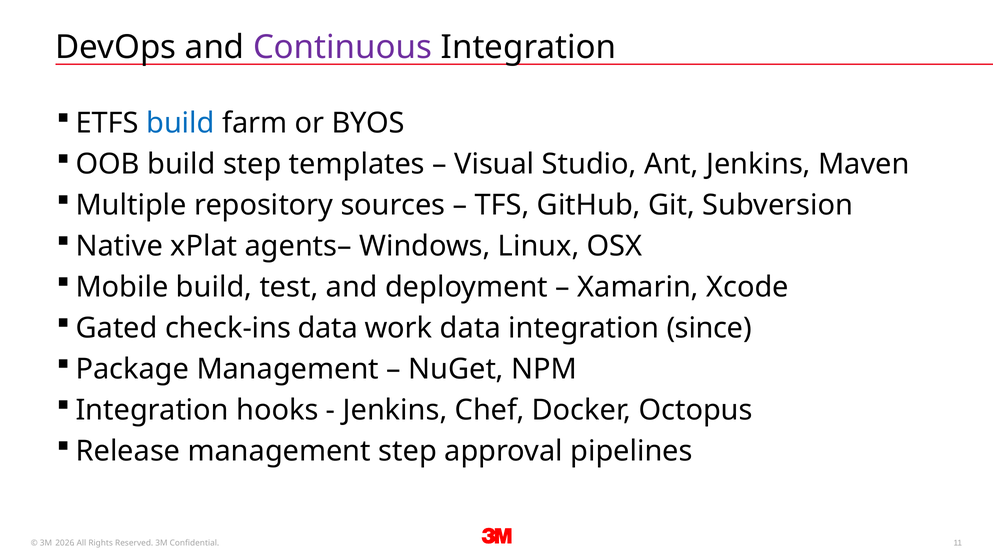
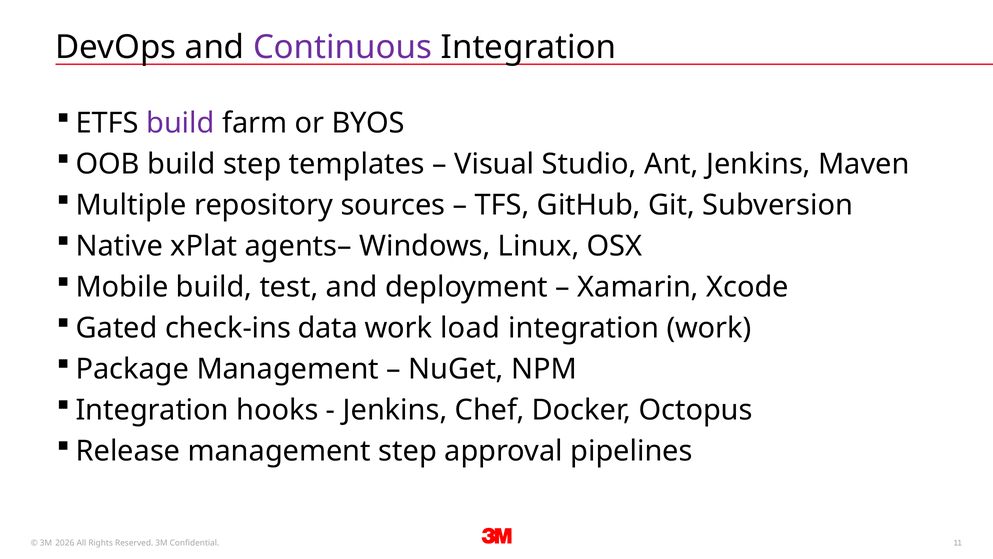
build at (181, 123) colour: blue -> purple
work data: data -> load
integration since: since -> work
